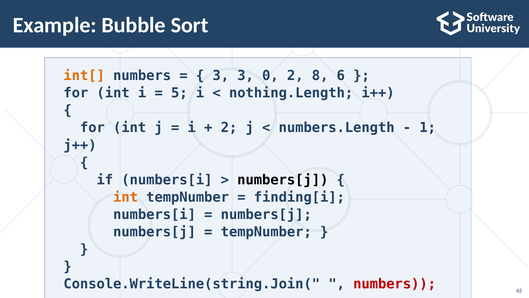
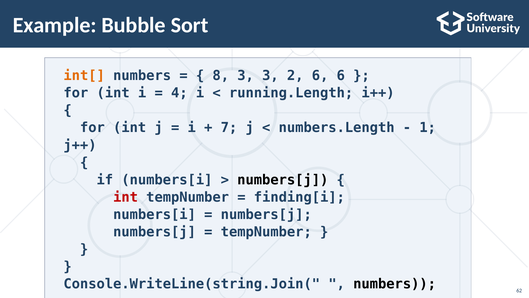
3 at (221, 76): 3 -> 8
3 0: 0 -> 3
2 8: 8 -> 6
5: 5 -> 4
nothing.Length: nothing.Length -> running.Length
2 at (229, 128): 2 -> 7
int at (126, 197) colour: orange -> red
numbers at (395, 284) colour: red -> black
